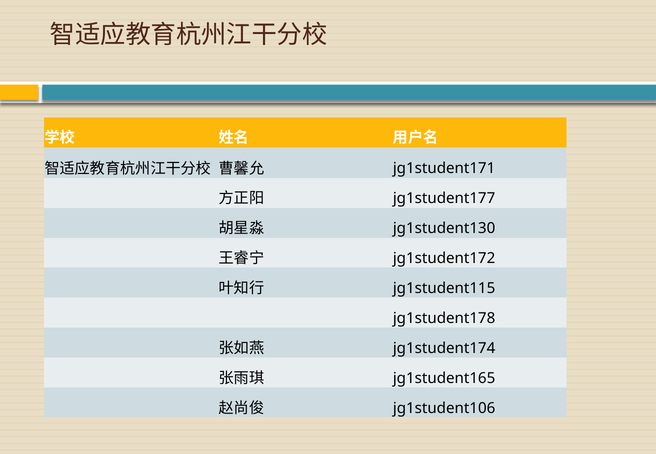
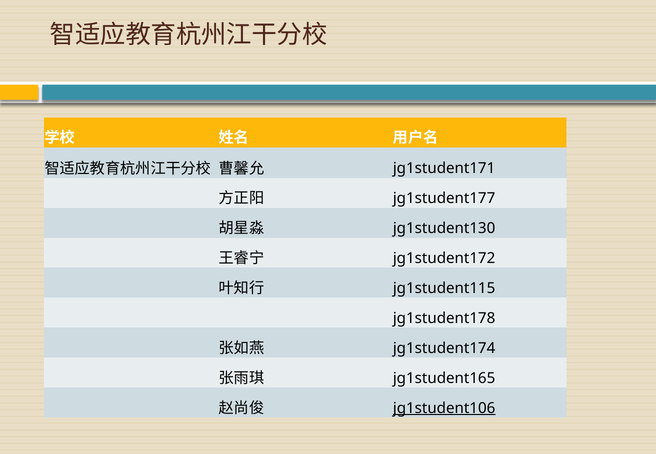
jg1student106 underline: none -> present
